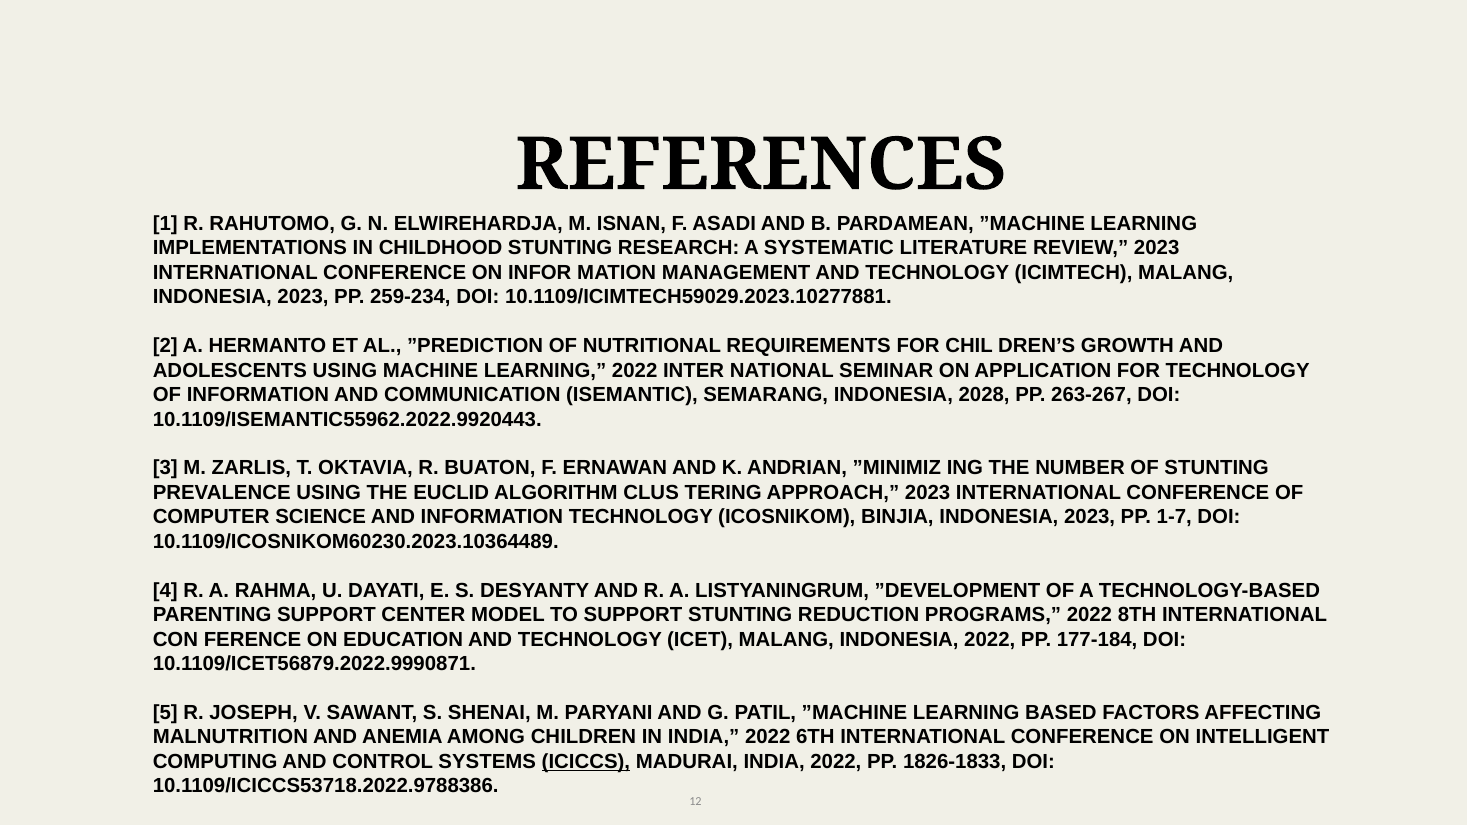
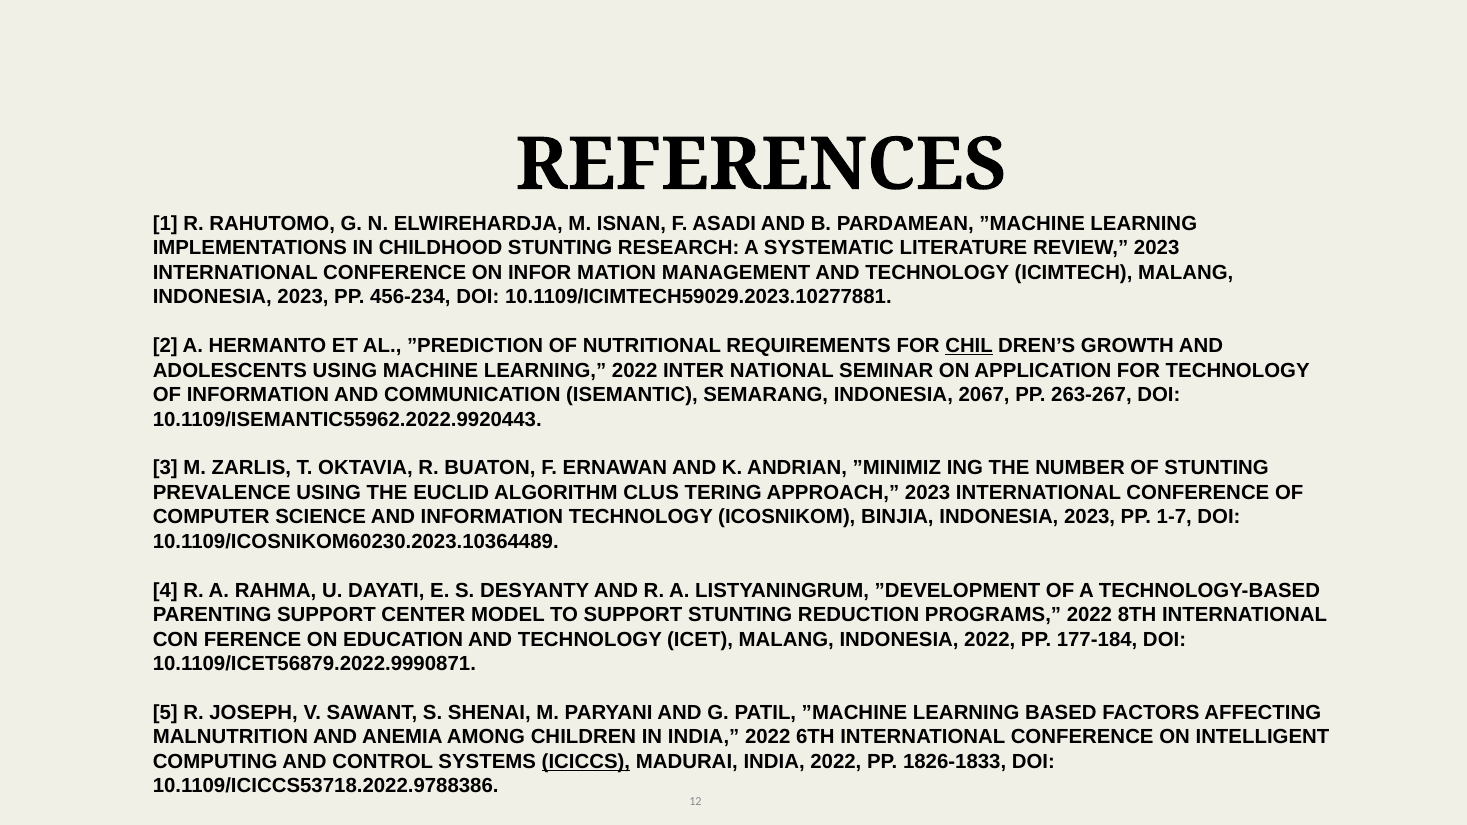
259-234: 259-234 -> 456-234
CHIL underline: none -> present
2028: 2028 -> 2067
